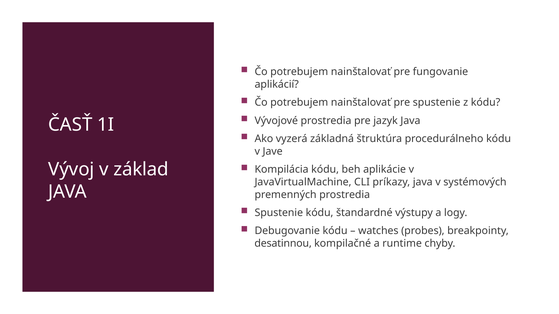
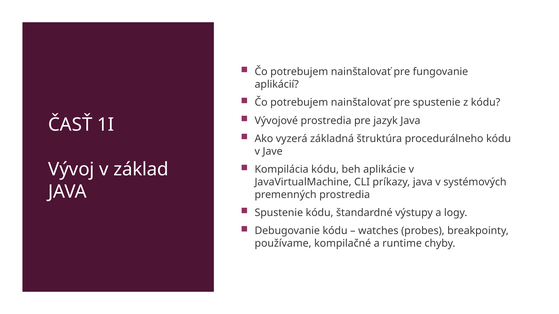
desatinnou: desatinnou -> používame
